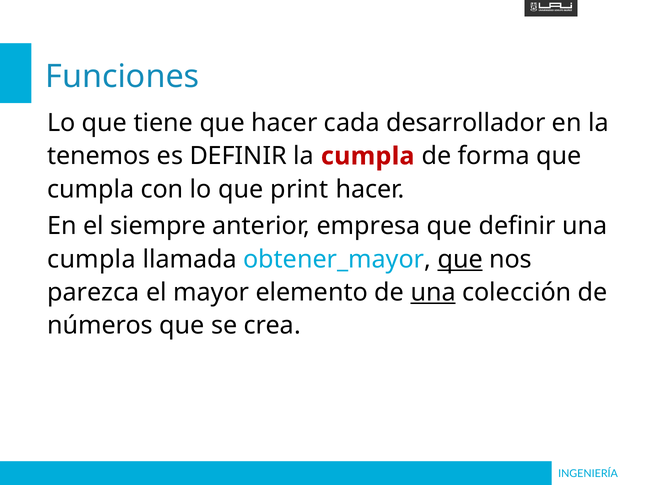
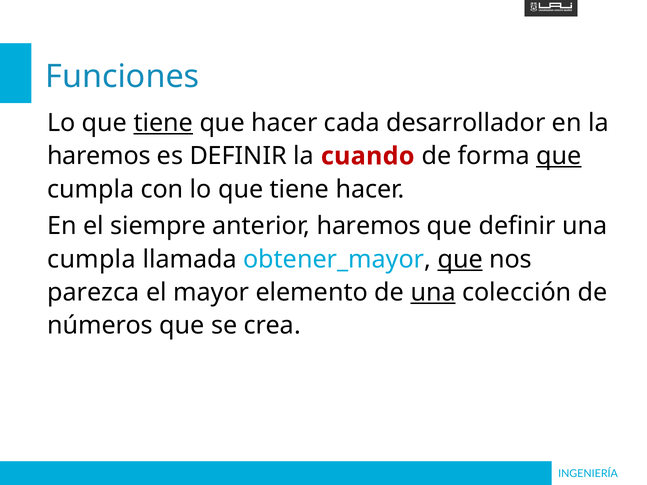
tiene at (163, 123) underline: none -> present
tenemos at (99, 156): tenemos -> haremos
la cumpla: cumpla -> cuando
que at (559, 156) underline: none -> present
con lo que print: print -> tiene
anterior empresa: empresa -> haremos
